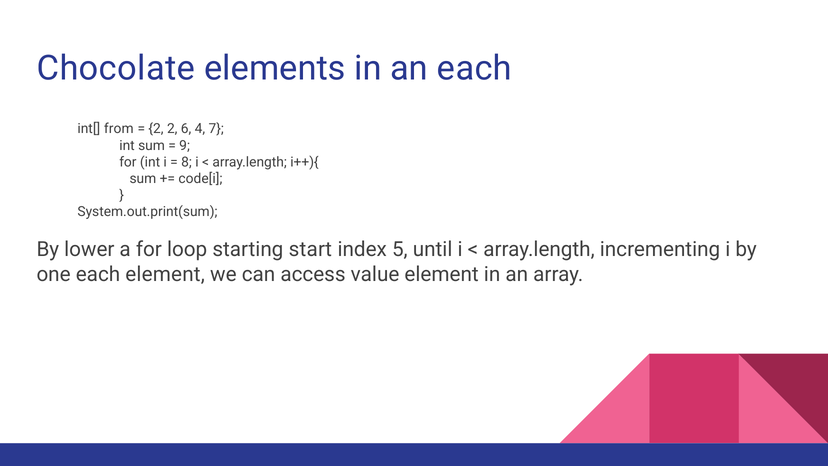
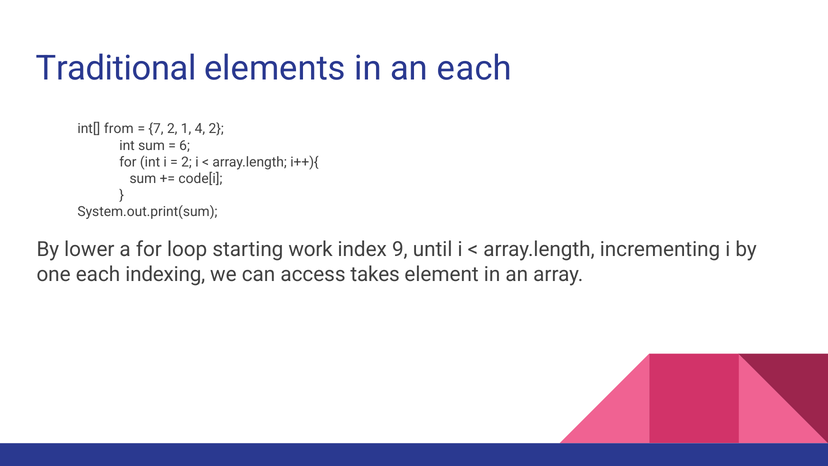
Chocolate: Chocolate -> Traditional
2 at (156, 129): 2 -> 7
6: 6 -> 1
4 7: 7 -> 2
9: 9 -> 6
8 at (187, 162): 8 -> 2
start: start -> work
5: 5 -> 9
each element: element -> indexing
value: value -> takes
